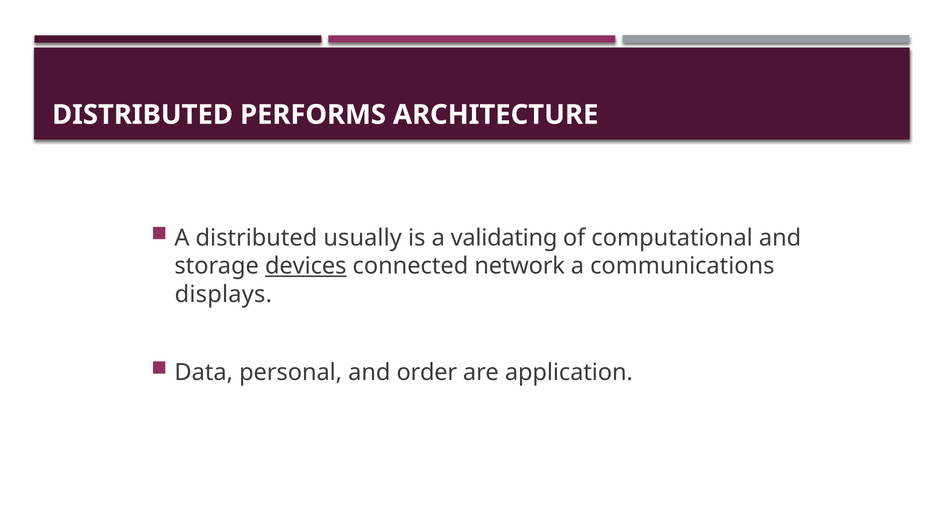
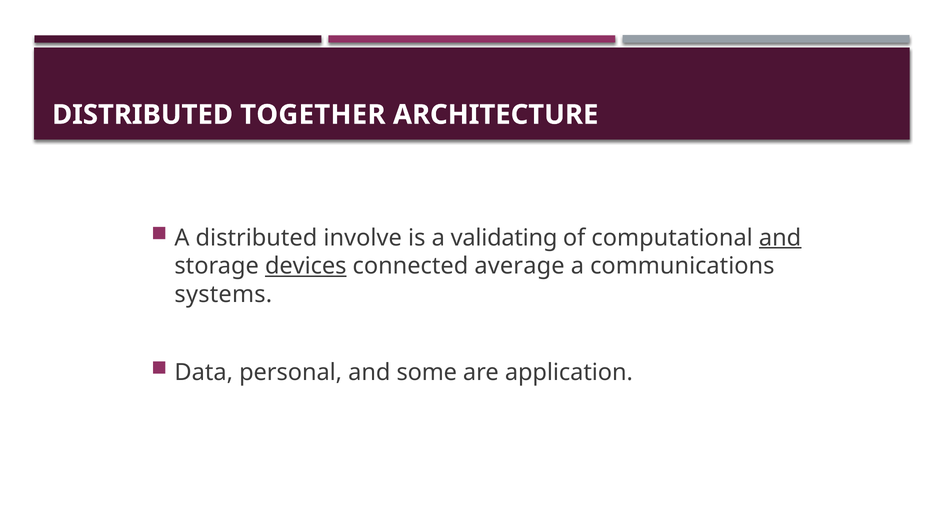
PERFORMS: PERFORMS -> TOGETHER
usually: usually -> involve
and at (780, 238) underline: none -> present
network: network -> average
displays: displays -> systems
order: order -> some
